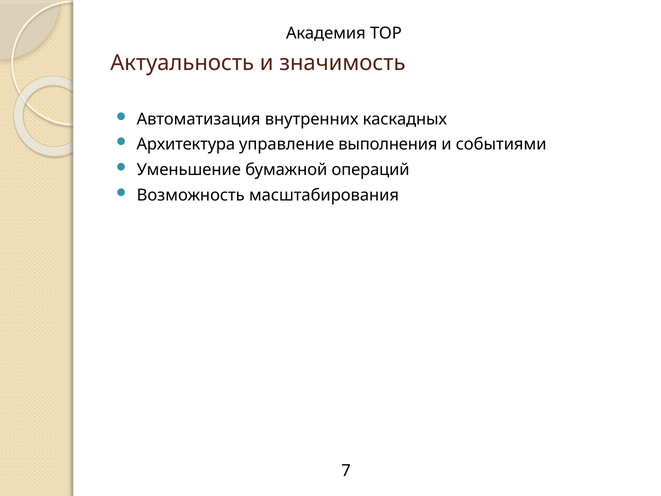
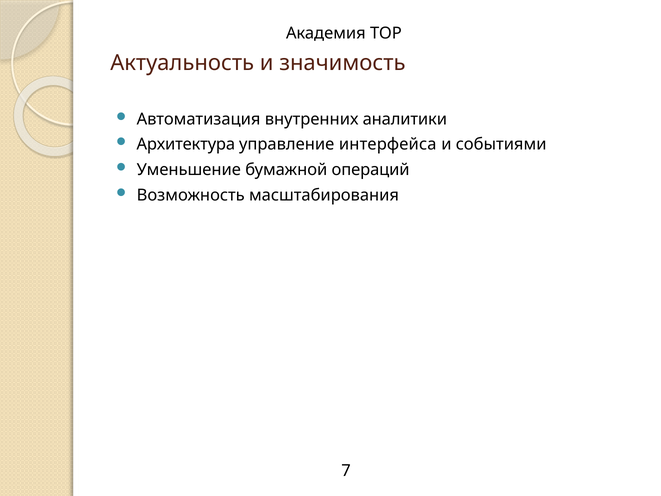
каскадных: каскадных -> аналитики
выполнения: выполнения -> интерфейса
